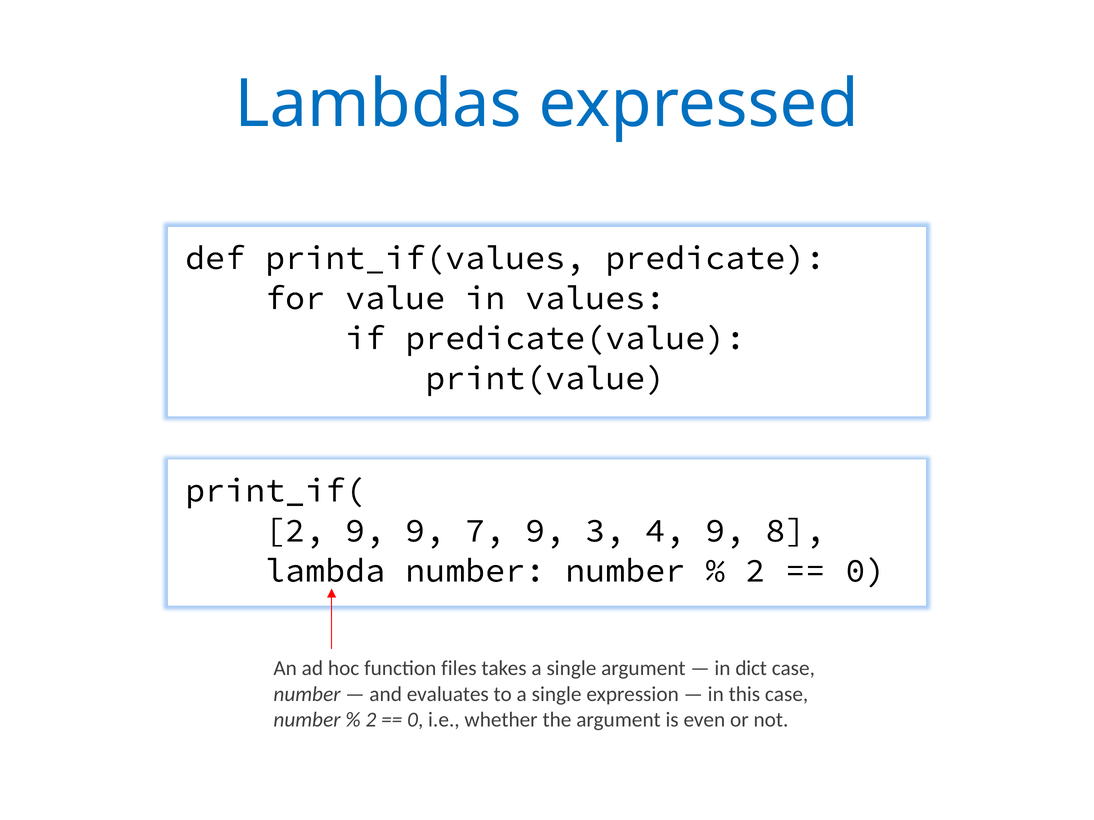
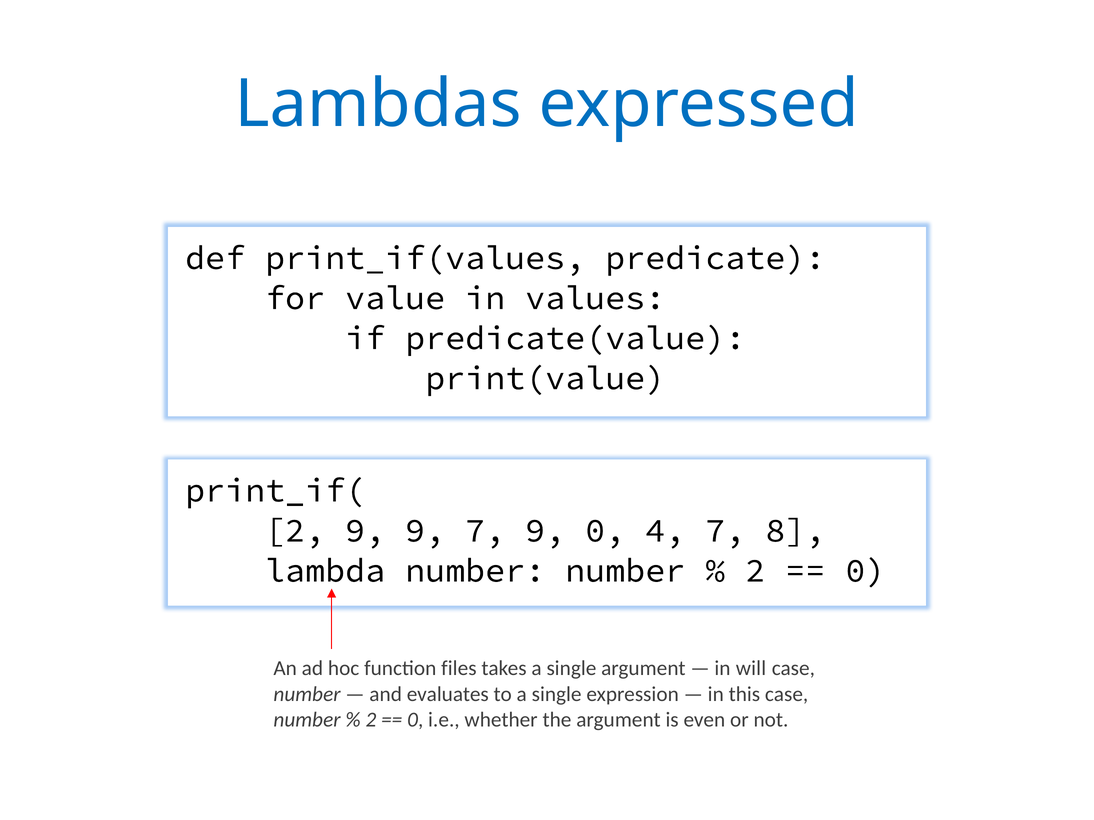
9 3: 3 -> 0
4 9: 9 -> 7
dict: dict -> will
